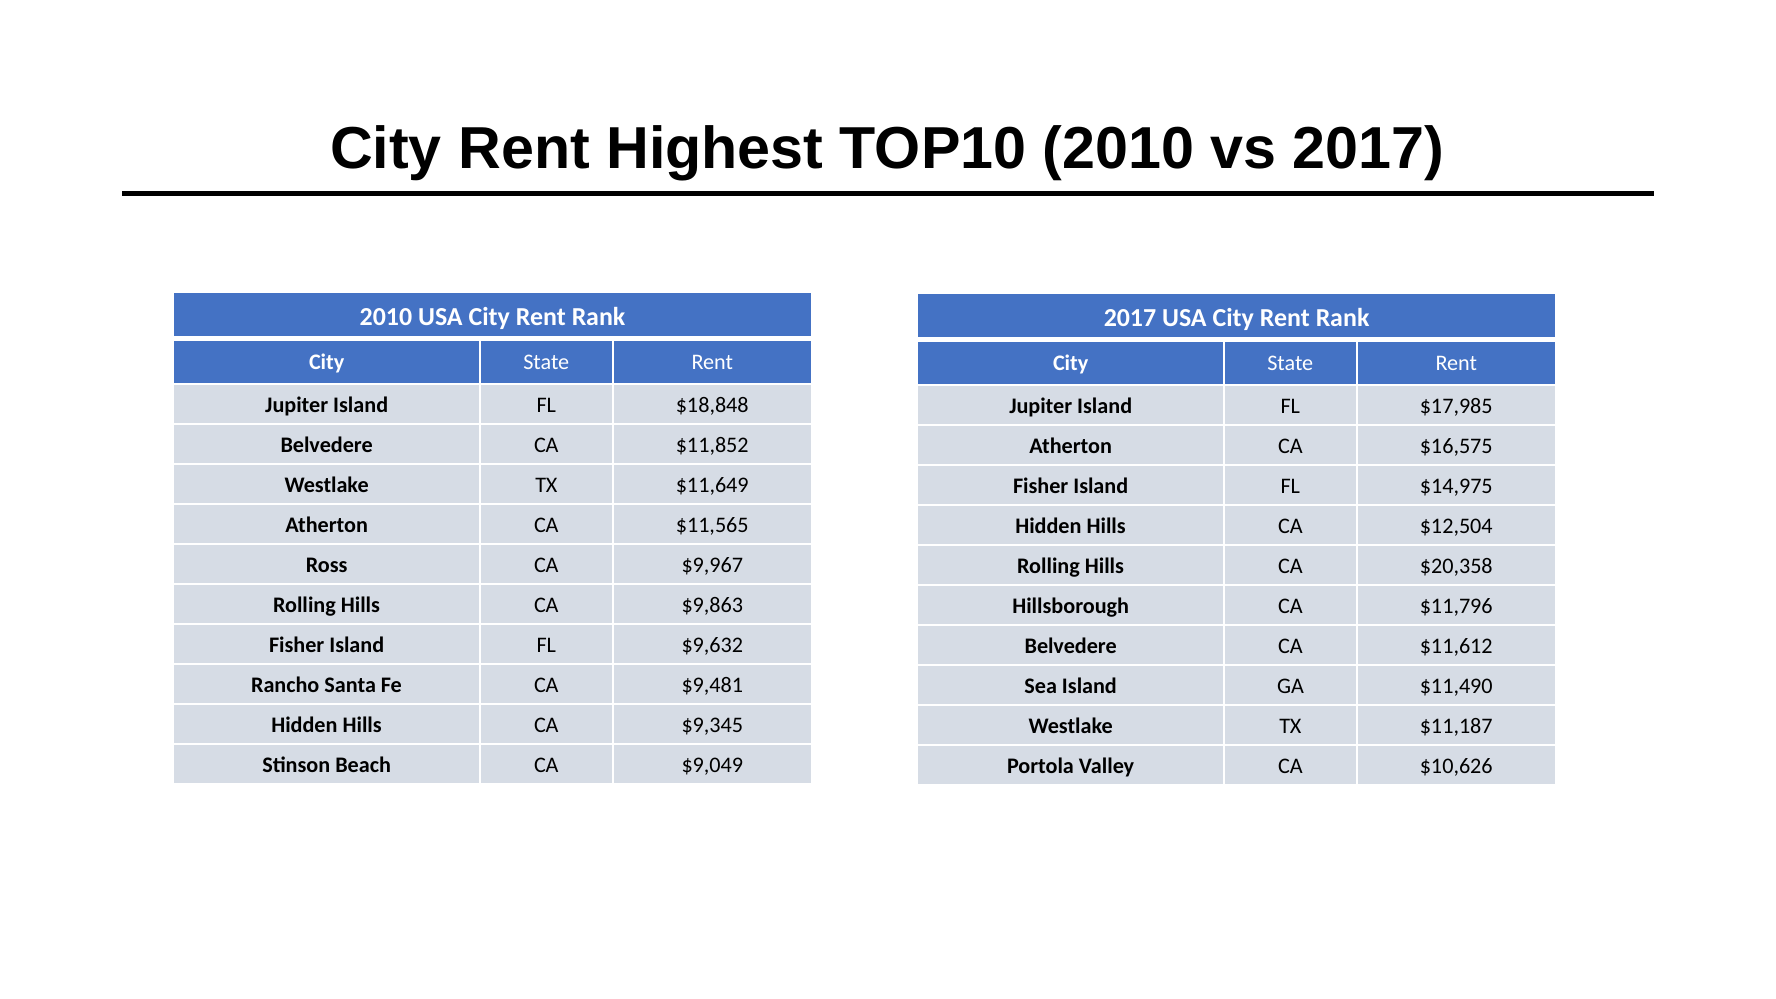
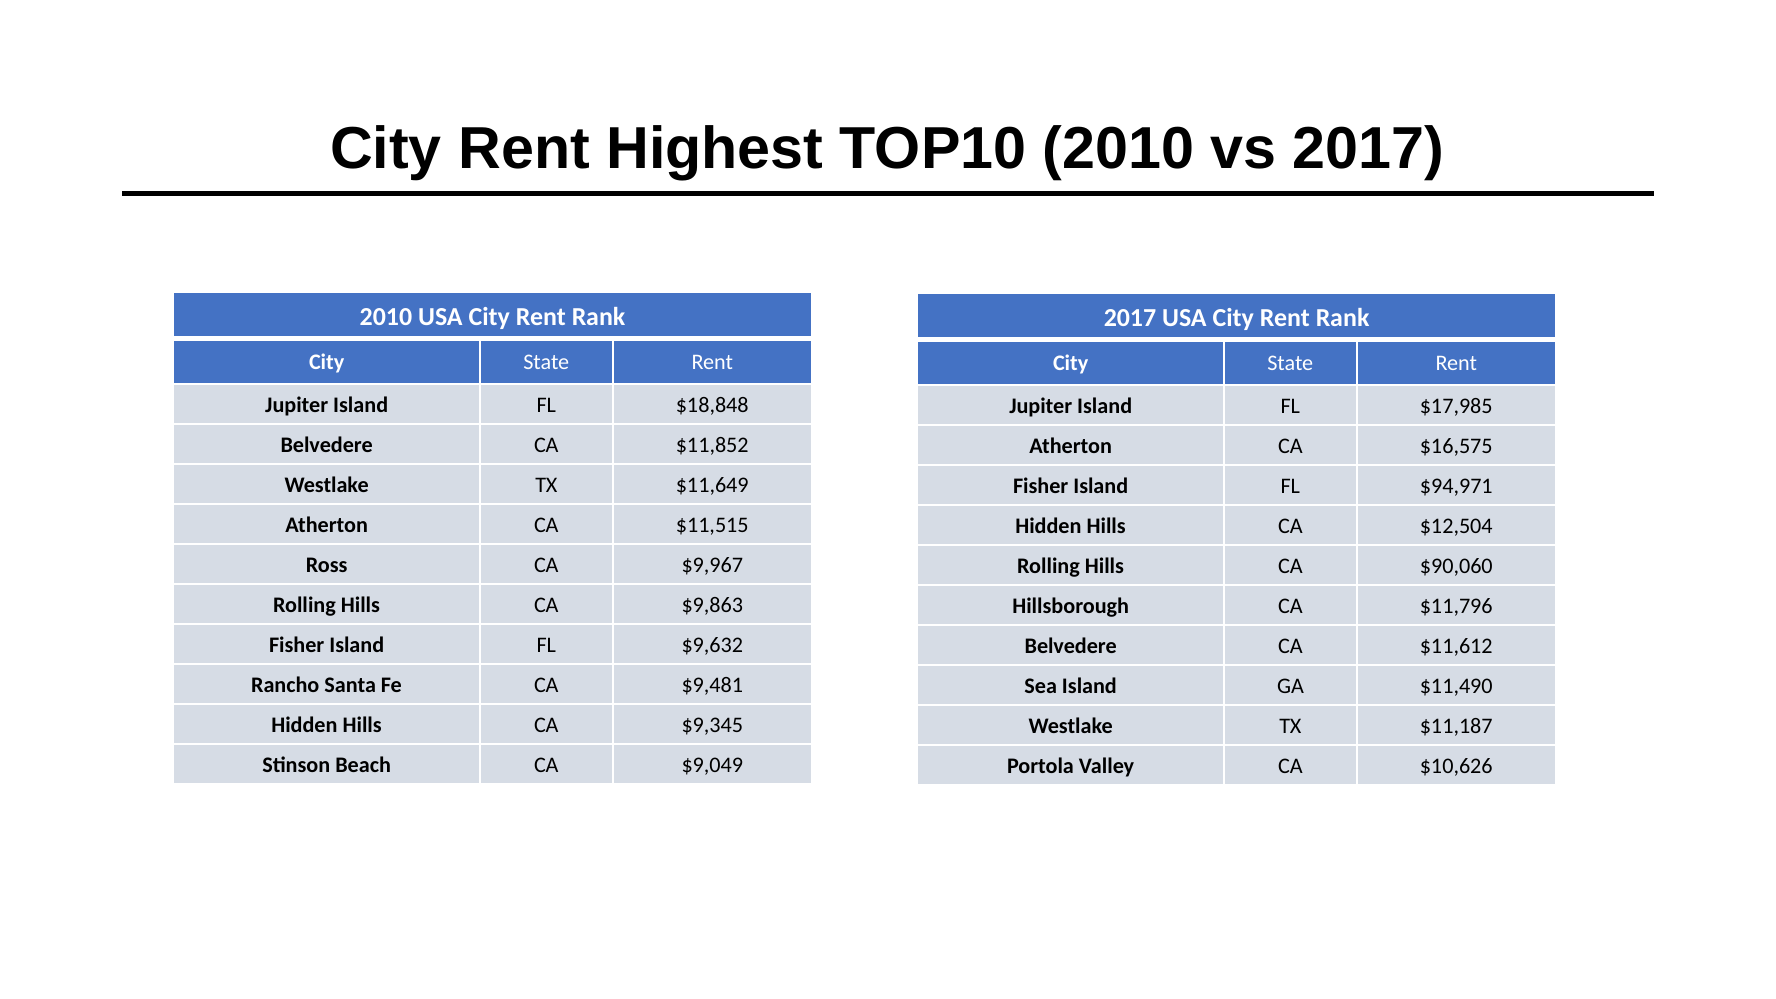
$14,975: $14,975 -> $94,971
$11,565: $11,565 -> $11,515
$20,358: $20,358 -> $90,060
